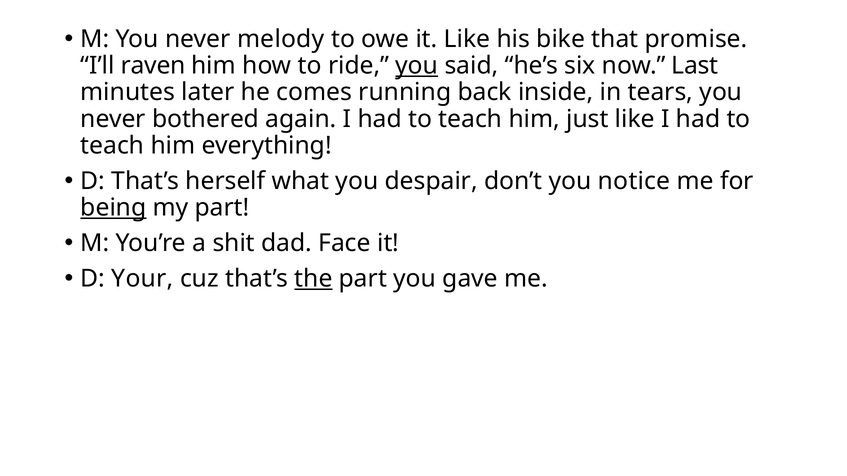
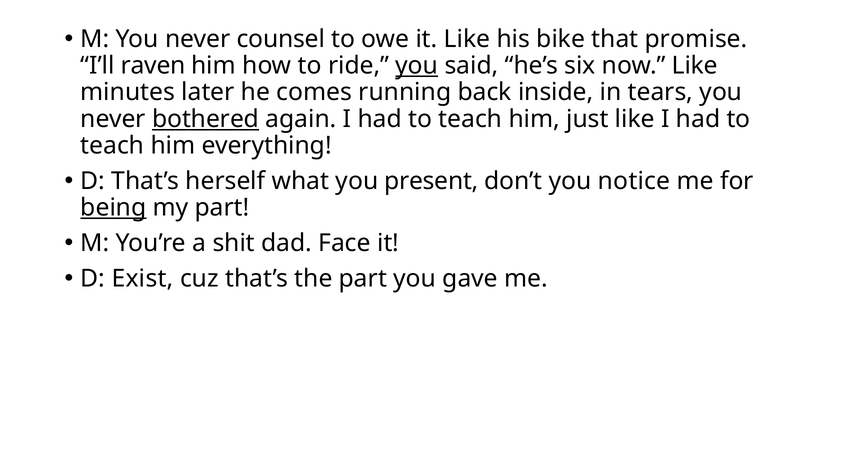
melody: melody -> counsel
now Last: Last -> Like
bothered underline: none -> present
despair: despair -> present
Your: Your -> Exist
the underline: present -> none
